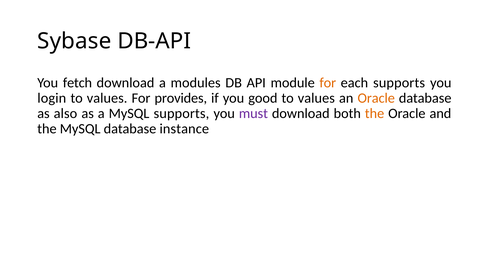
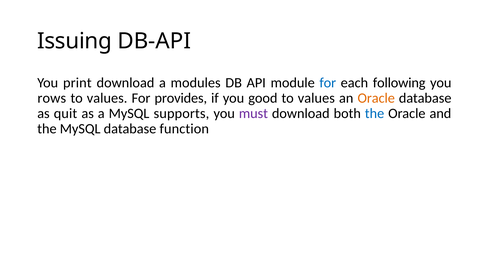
Sybase: Sybase -> Issuing
fetch: fetch -> print
for at (328, 83) colour: orange -> blue
each supports: supports -> following
login: login -> rows
also: also -> quit
the at (375, 113) colour: orange -> blue
instance: instance -> function
